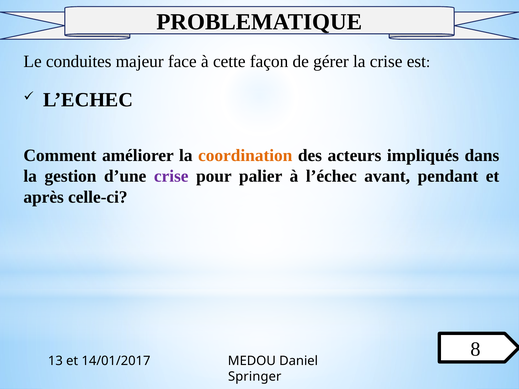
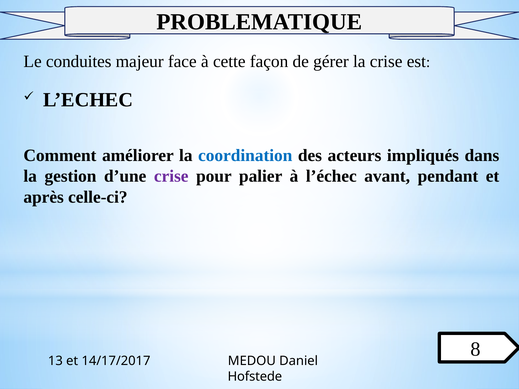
coordination colour: orange -> blue
14/01/2017: 14/01/2017 -> 14/17/2017
Springer: Springer -> Hofstede
